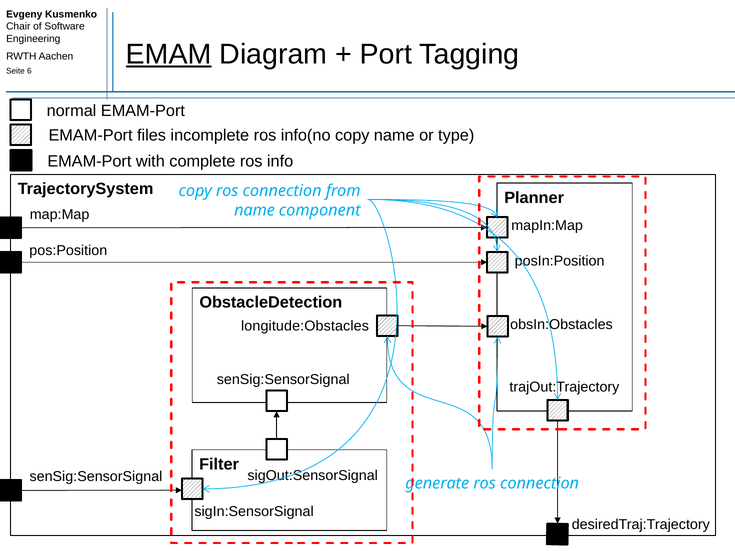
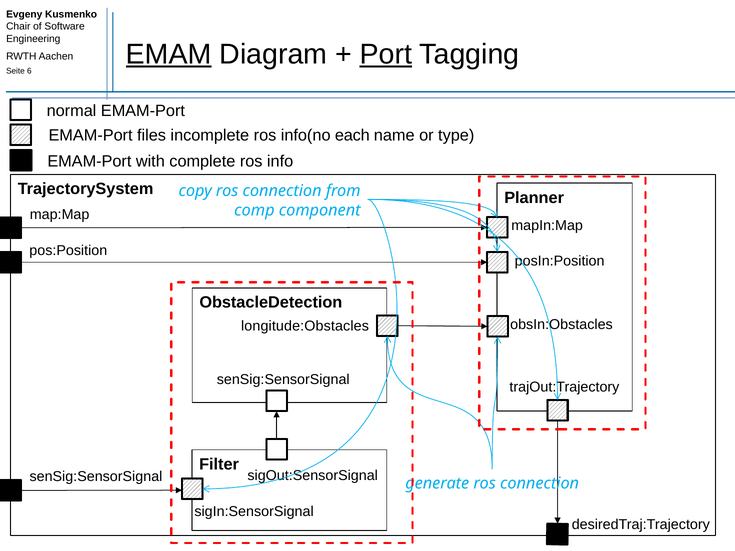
Port underline: none -> present
info(no copy: copy -> each
name at (254, 210): name -> comp
